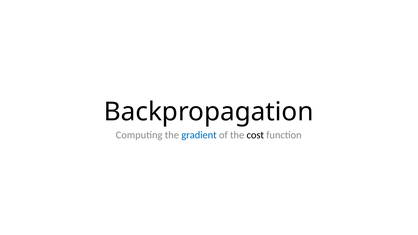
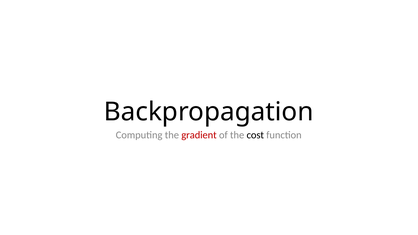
gradient colour: blue -> red
